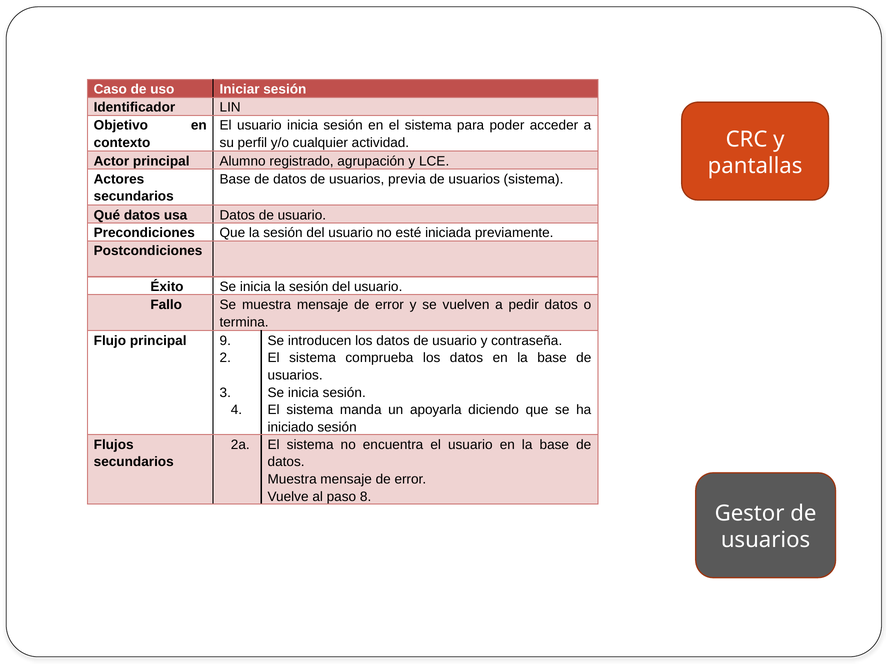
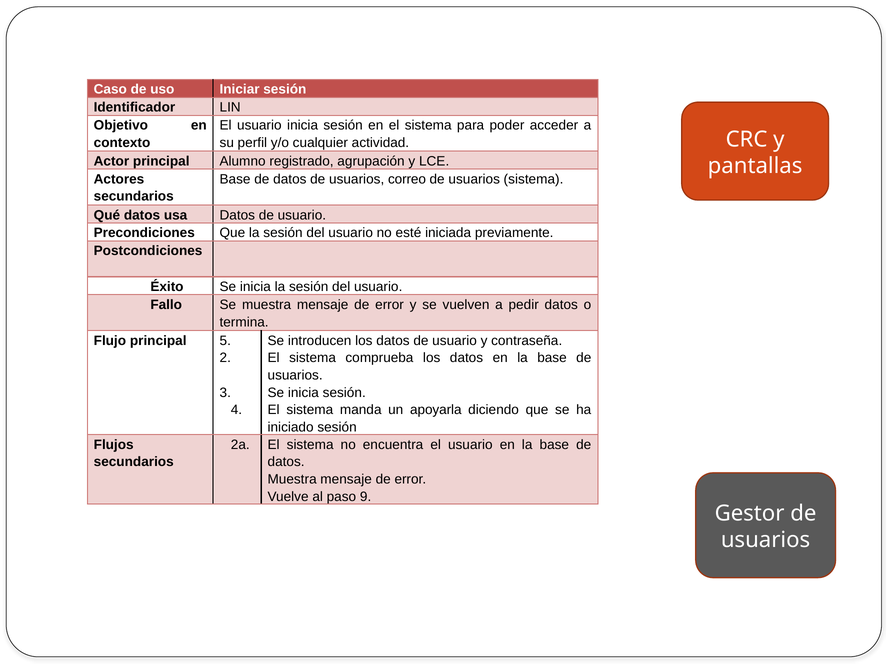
previa: previa -> correo
9: 9 -> 5
8: 8 -> 9
